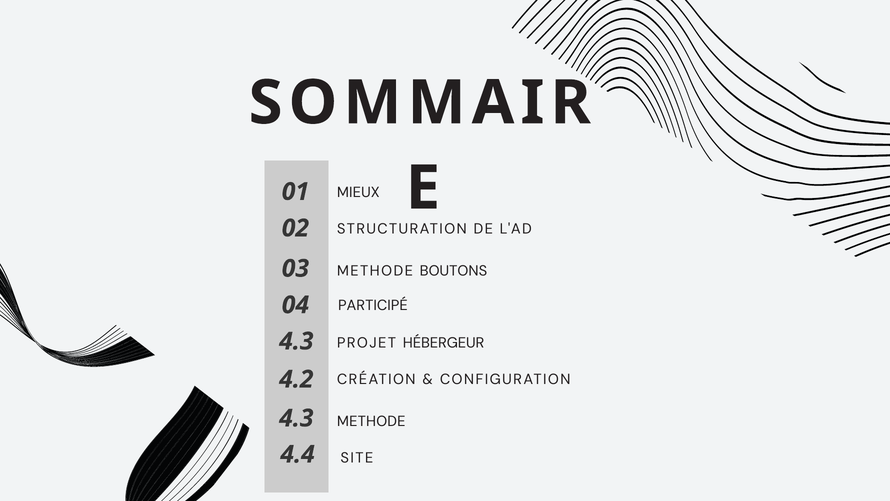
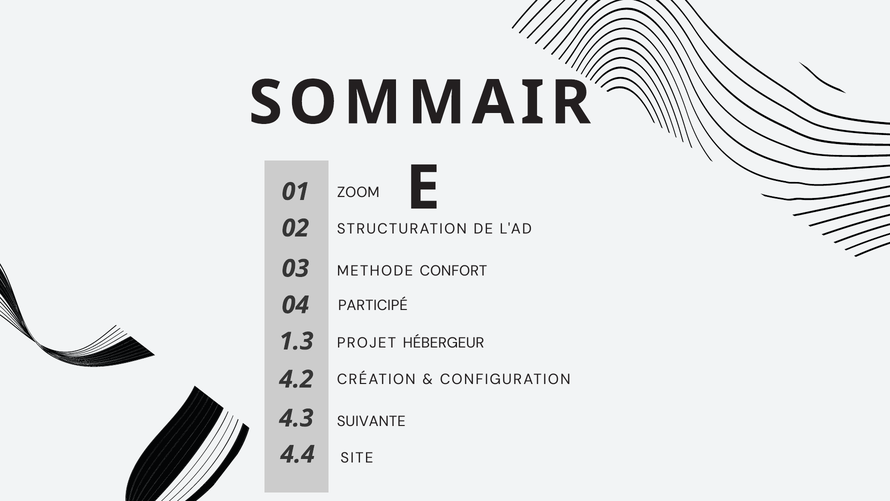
MIEUX: MIEUX -> ZOOM
BOUTONS: BOUTONS -> CONFORT
4.3 at (296, 341): 4.3 -> 1.3
METHODE at (371, 421): METHODE -> SUIVANTE
